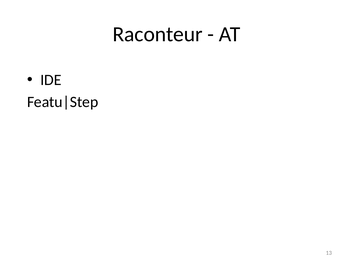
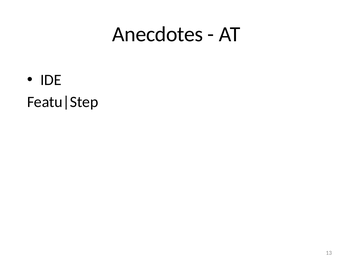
Raconteur: Raconteur -> Anecdotes
